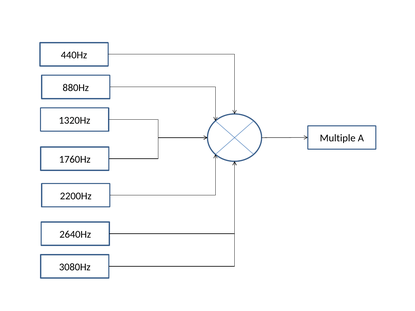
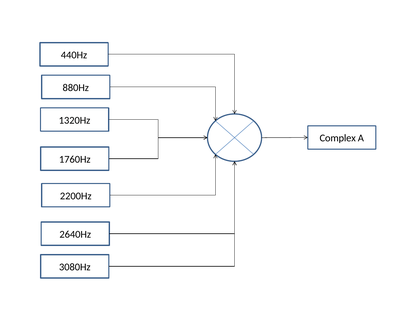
Multiple: Multiple -> Complex
